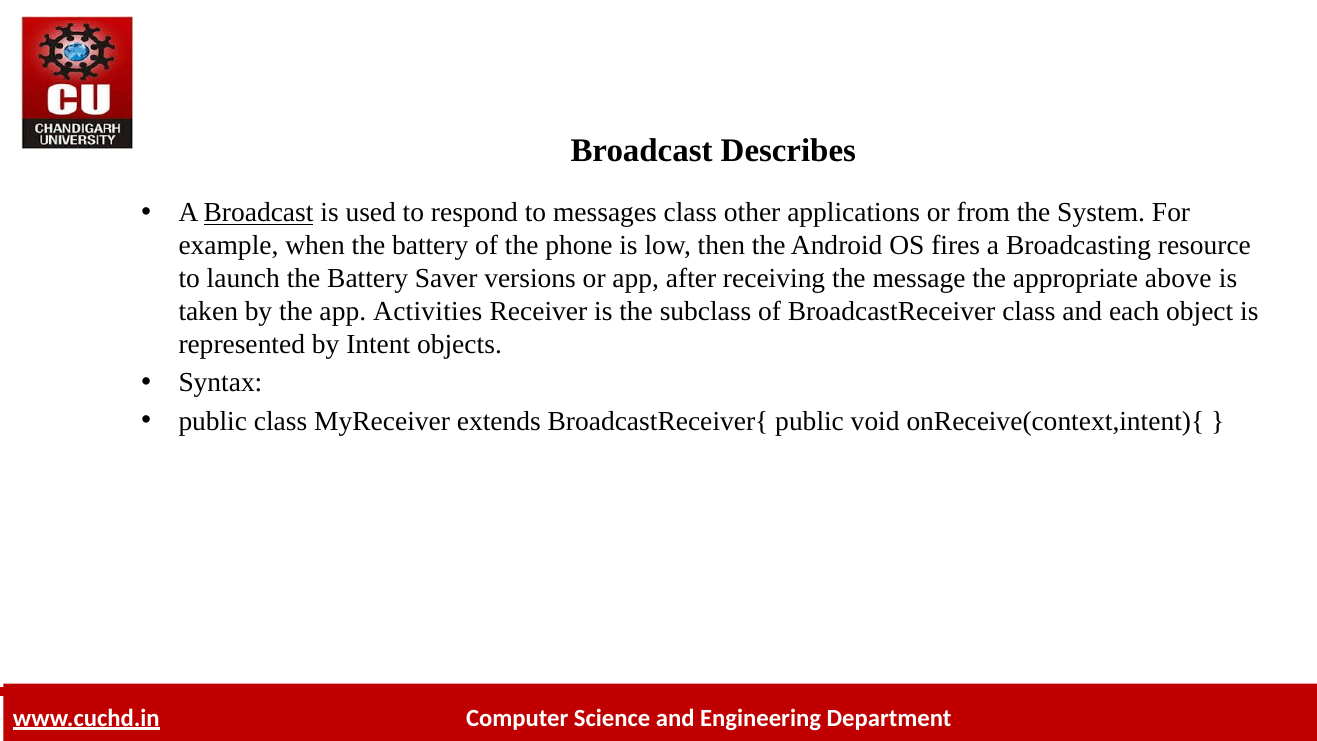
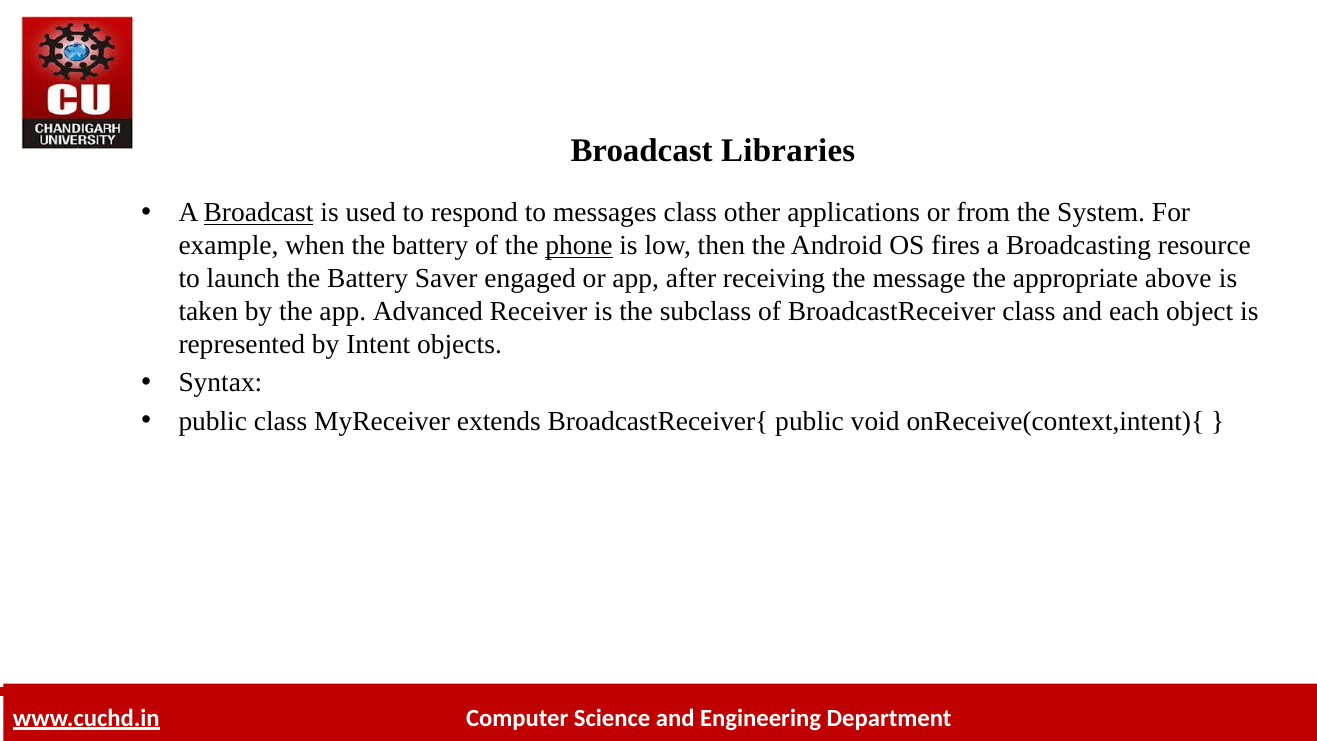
Describes: Describes -> Libraries
phone underline: none -> present
versions: versions -> engaged
Activities: Activities -> Advanced
